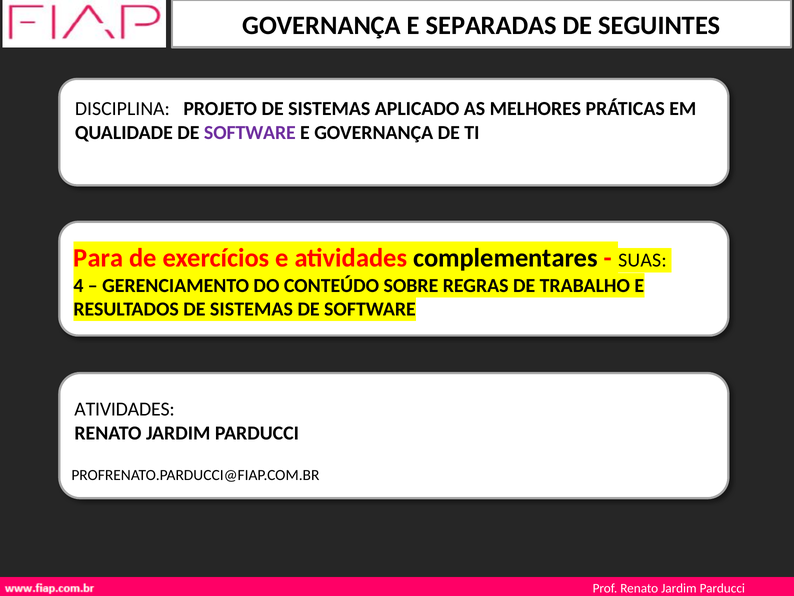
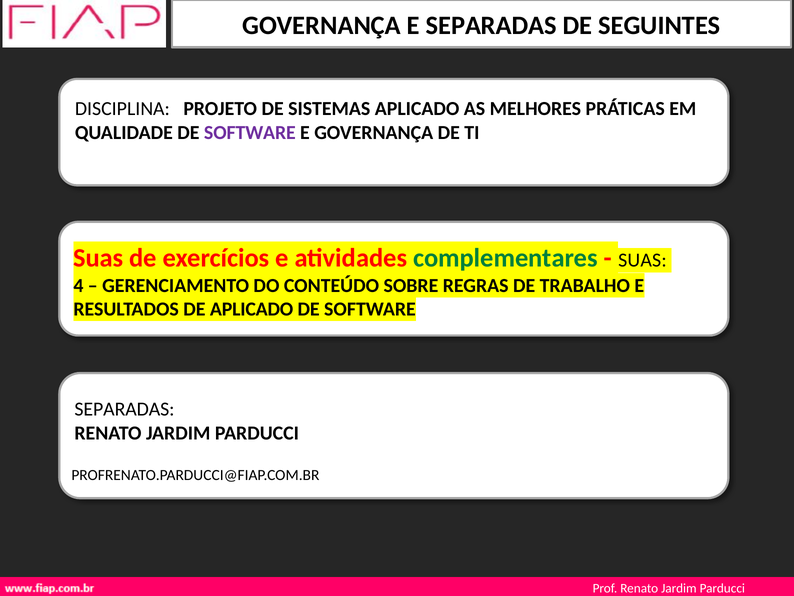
Para at (98, 258): Para -> Suas
complementares colour: black -> green
RESULTADOS DE SISTEMAS: SISTEMAS -> APLICADO
ATIVIDADES at (125, 409): ATIVIDADES -> SEPARADAS
